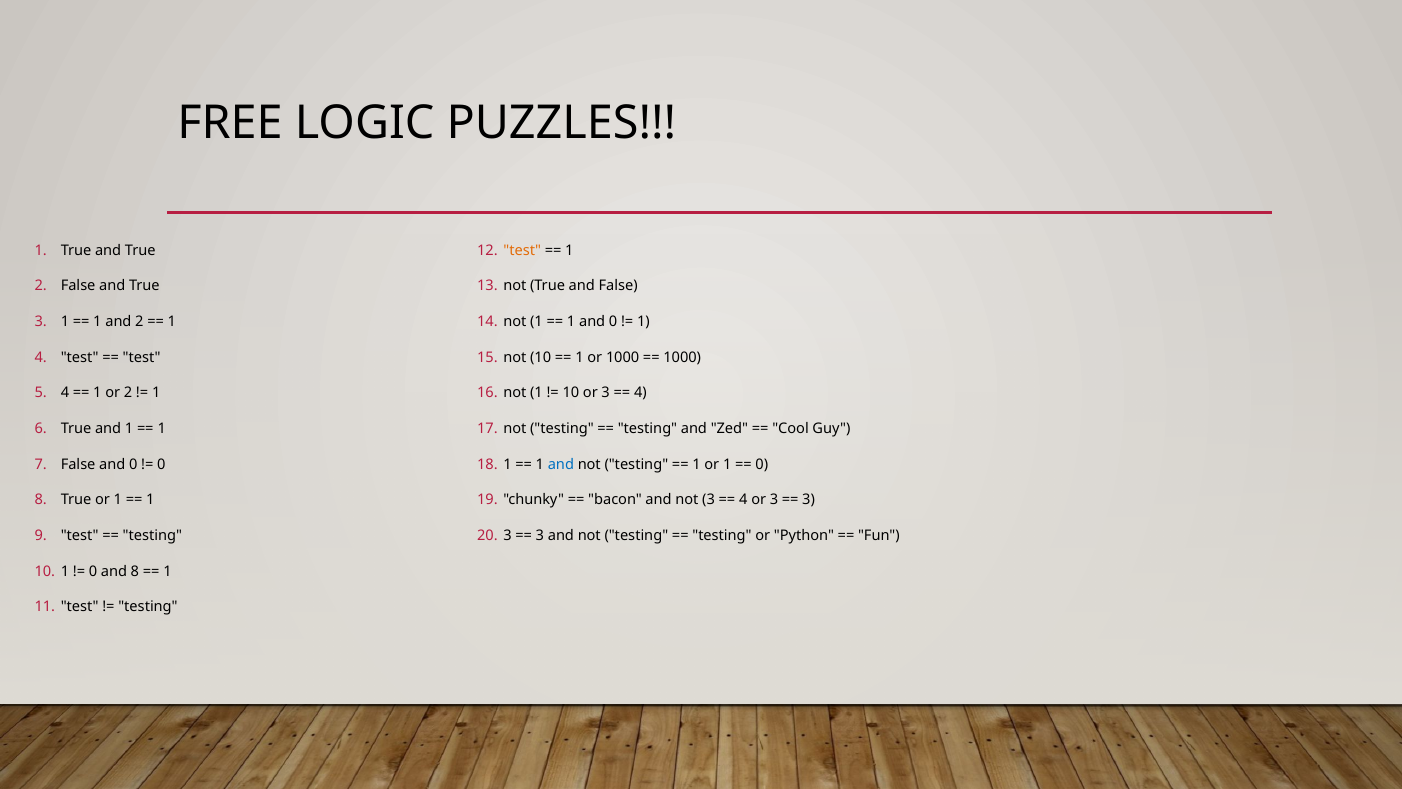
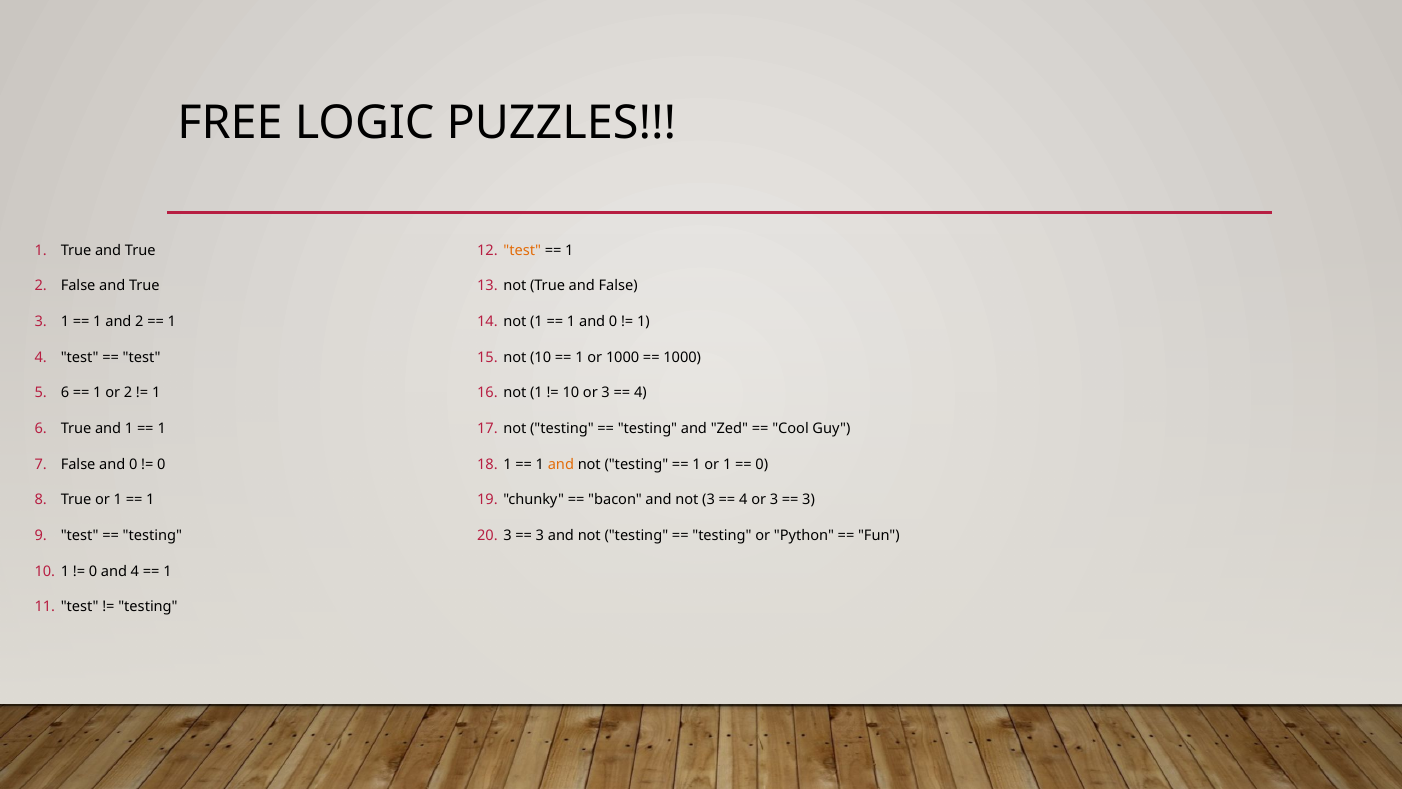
4 at (65, 393): 4 -> 6
and at (561, 464) colour: blue -> orange
and 8: 8 -> 4
